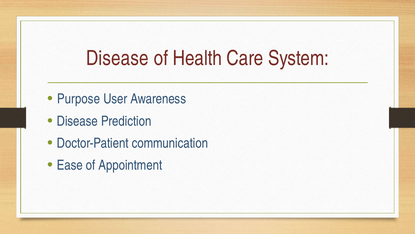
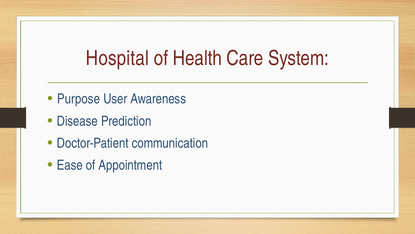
Disease at (117, 58): Disease -> Hospital
